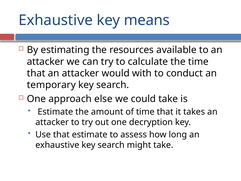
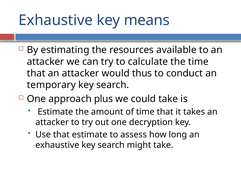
with: with -> thus
else: else -> plus
